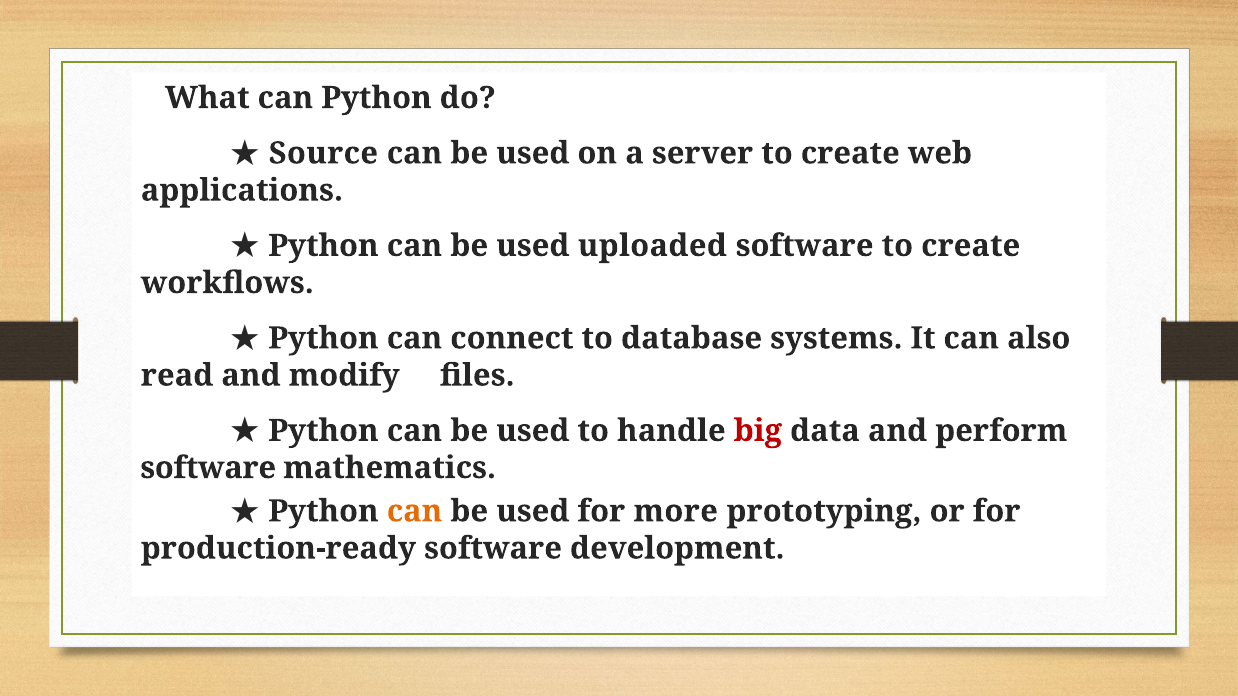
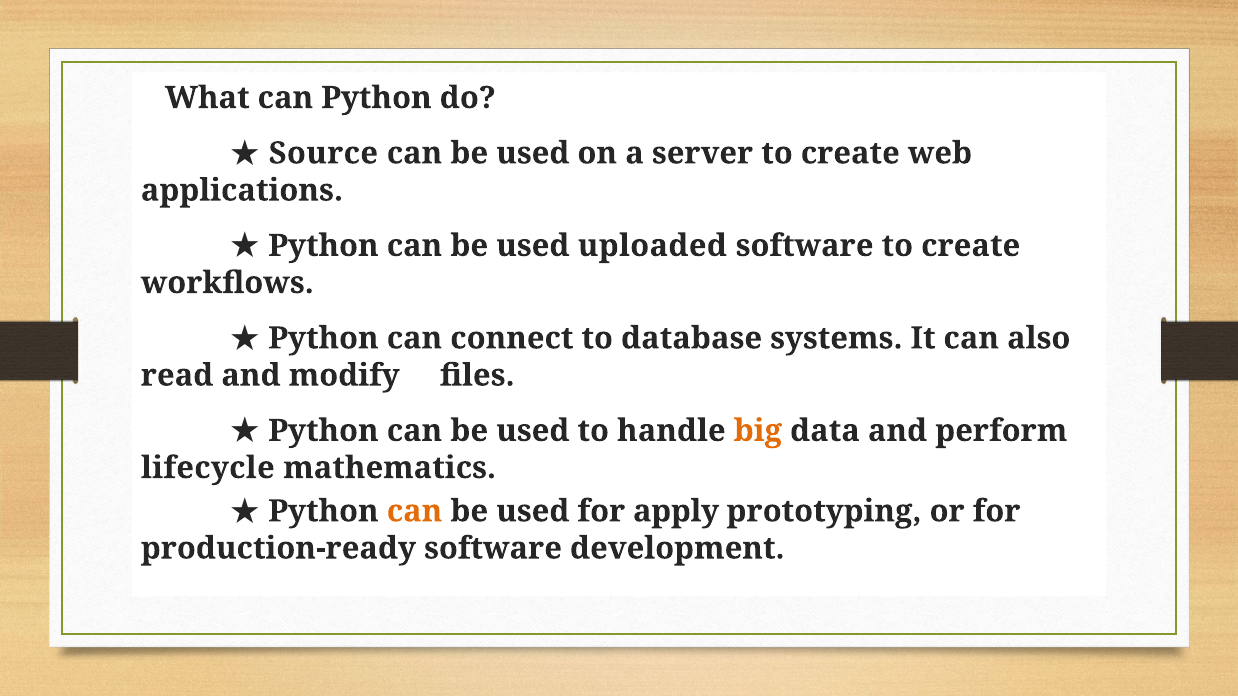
big colour: red -> orange
software at (208, 468): software -> lifecycle
more: more -> apply
